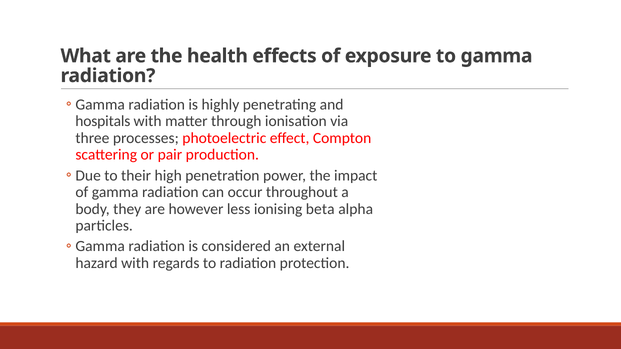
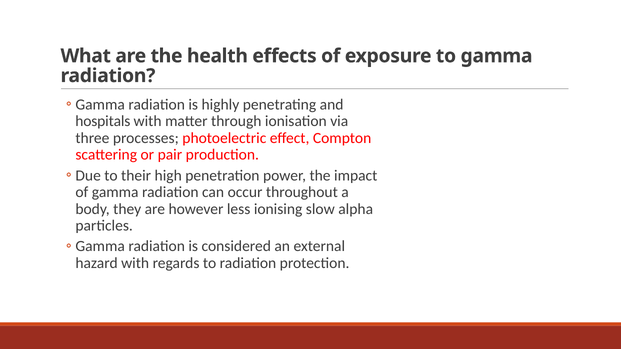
beta: beta -> slow
